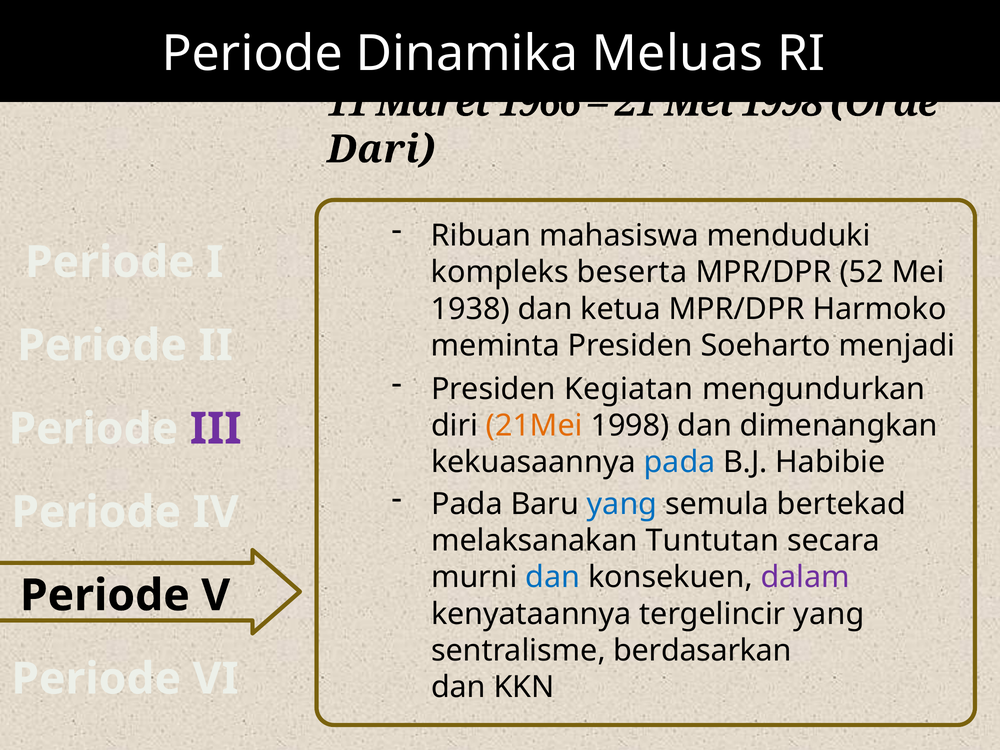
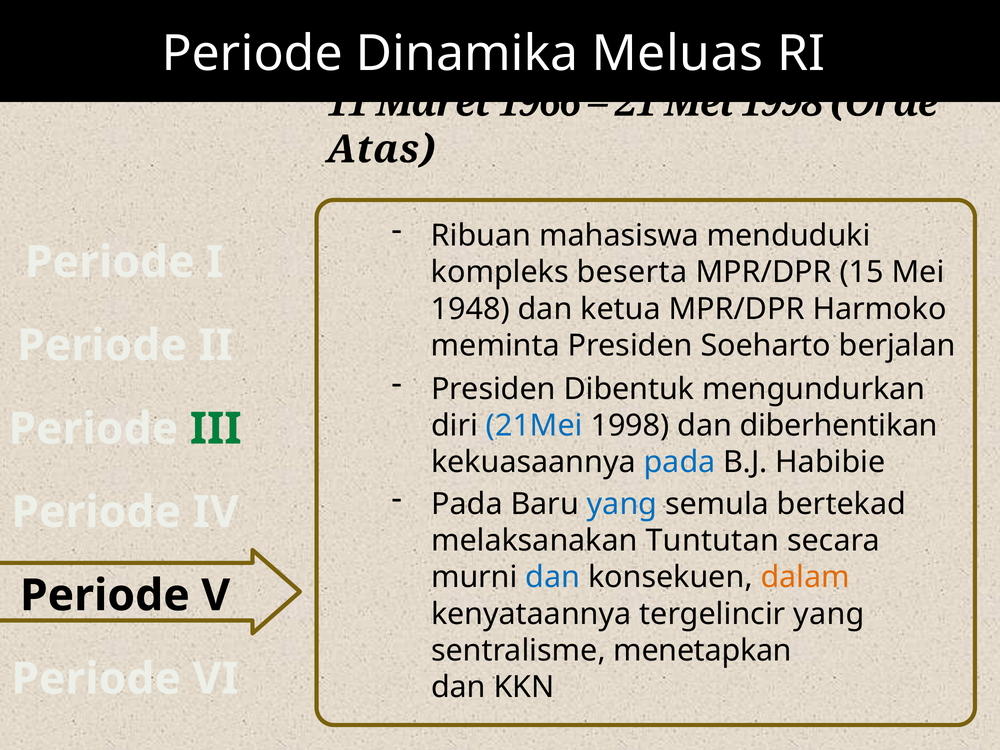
Dari: Dari -> Atas
52: 52 -> 15
1938: 1938 -> 1948
menjadi: menjadi -> berjalan
Kegiatan: Kegiatan -> Dibentuk
21Mei colour: orange -> blue
dimenangkan: dimenangkan -> diberhentikan
III colour: purple -> green
dalam colour: purple -> orange
berdasarkan: berdasarkan -> menetapkan
